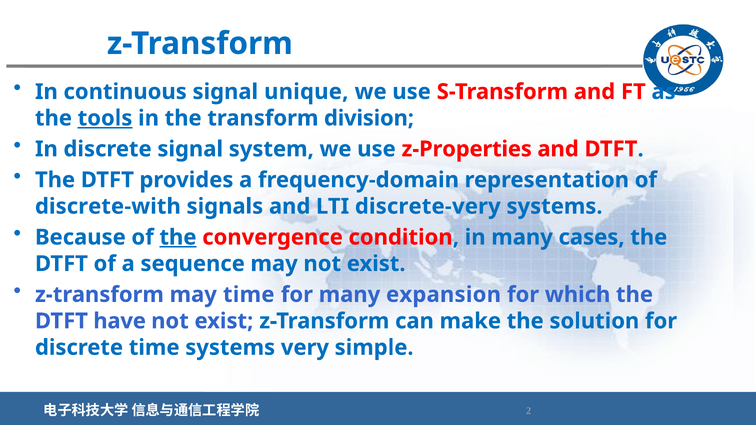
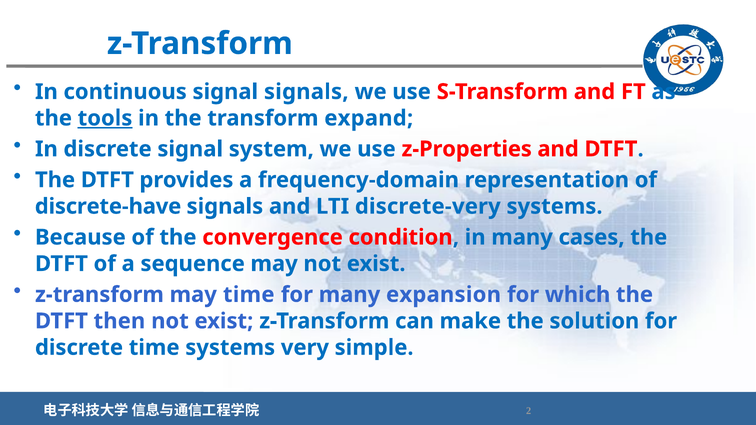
signal unique: unique -> signals
division: division -> expand
discrete-with: discrete-with -> discrete-have
the at (178, 237) underline: present -> none
have: have -> then
